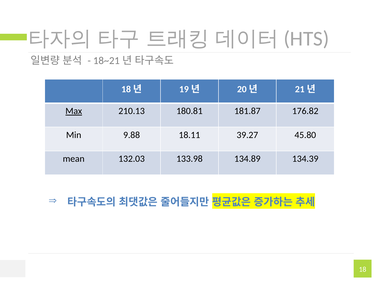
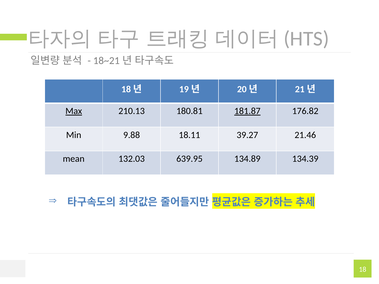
181.87 underline: none -> present
45.80: 45.80 -> 21.46
133.98: 133.98 -> 639.95
